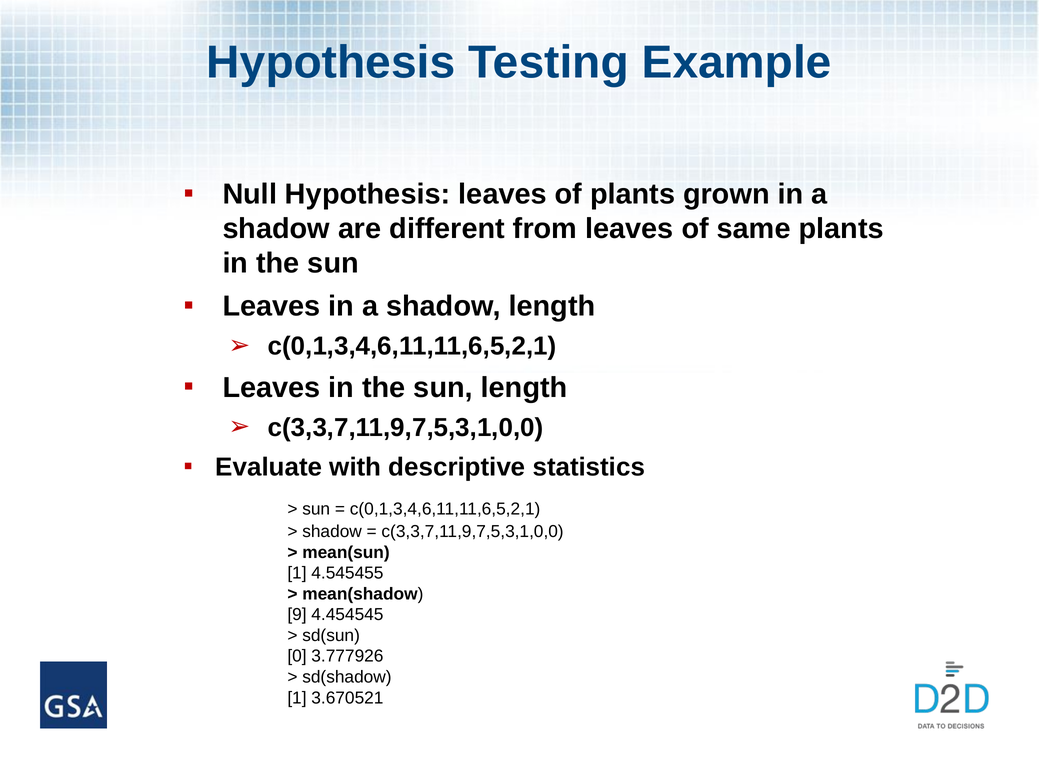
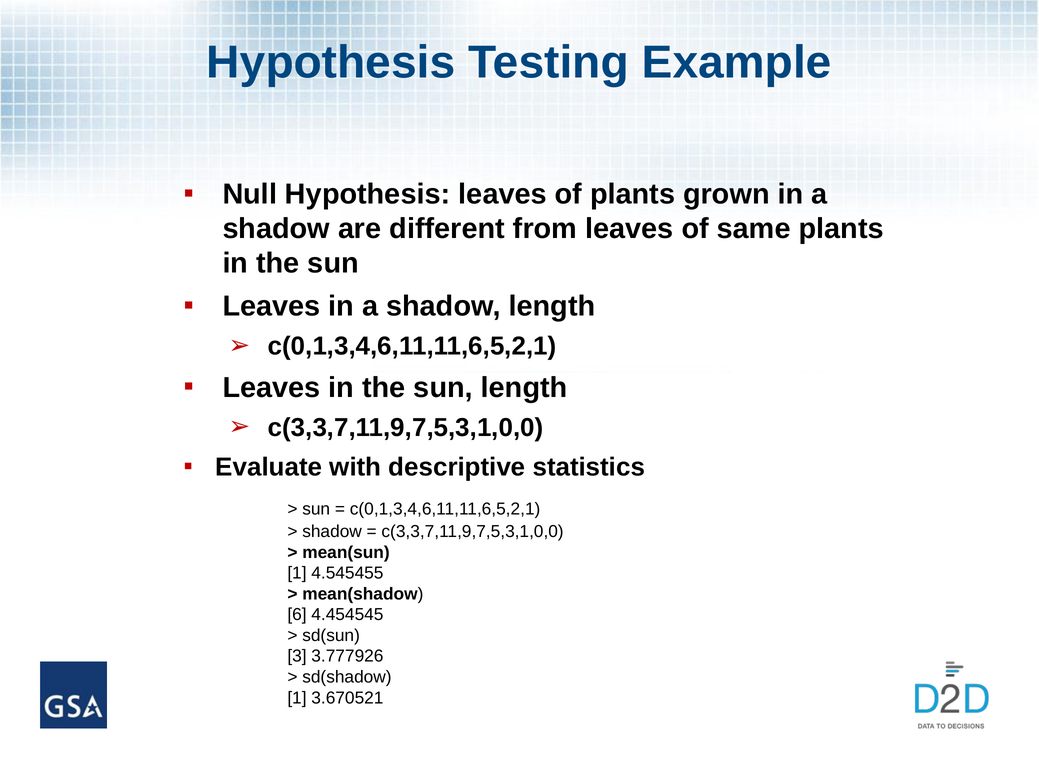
9: 9 -> 6
0: 0 -> 3
